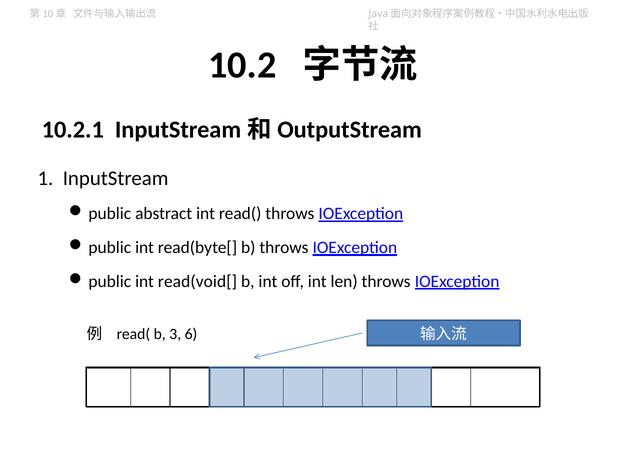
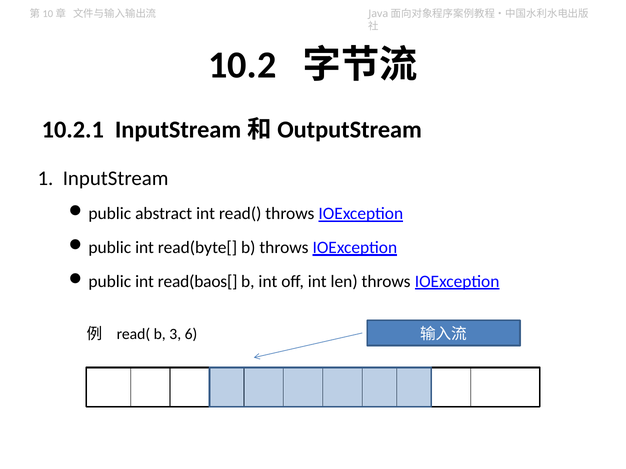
read(void[: read(void[ -> read(baos[
